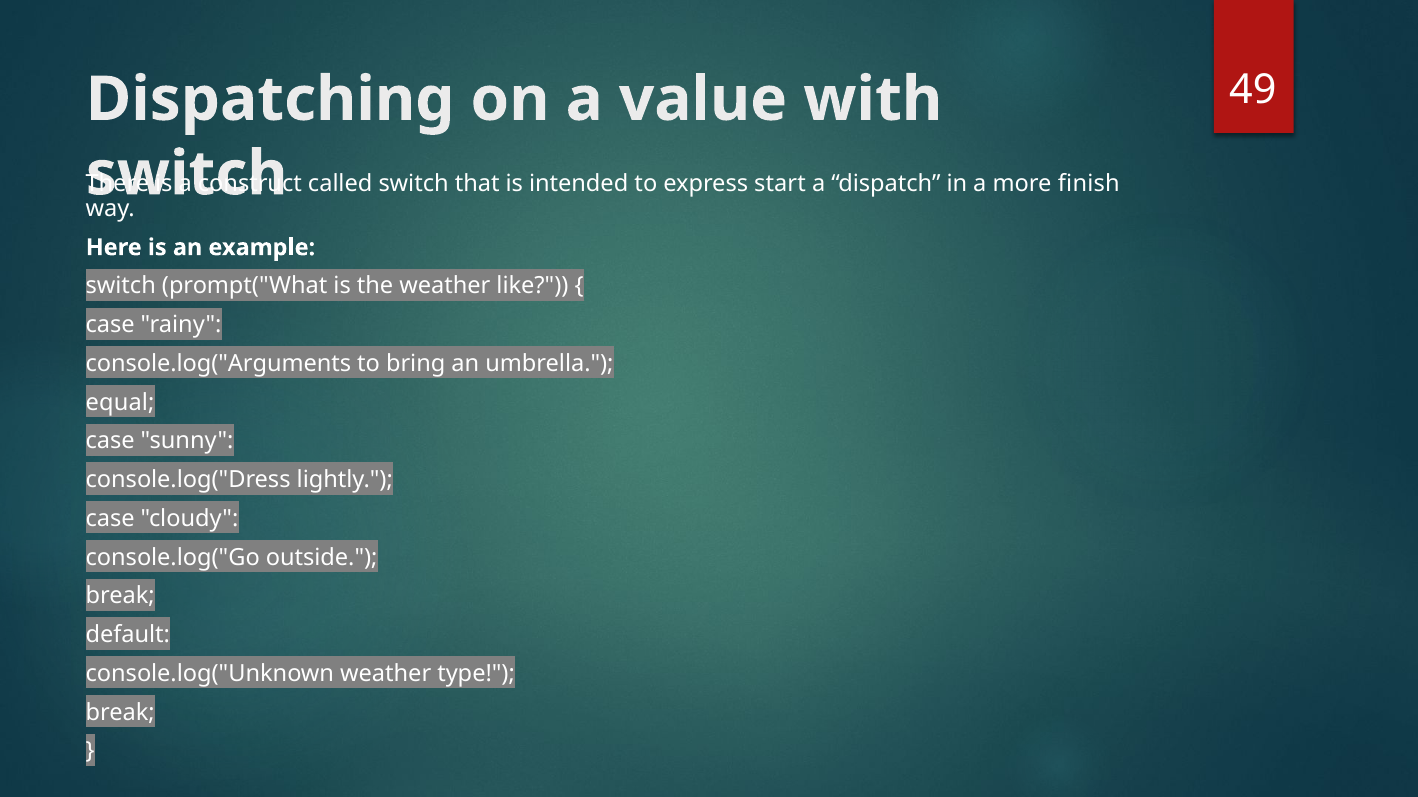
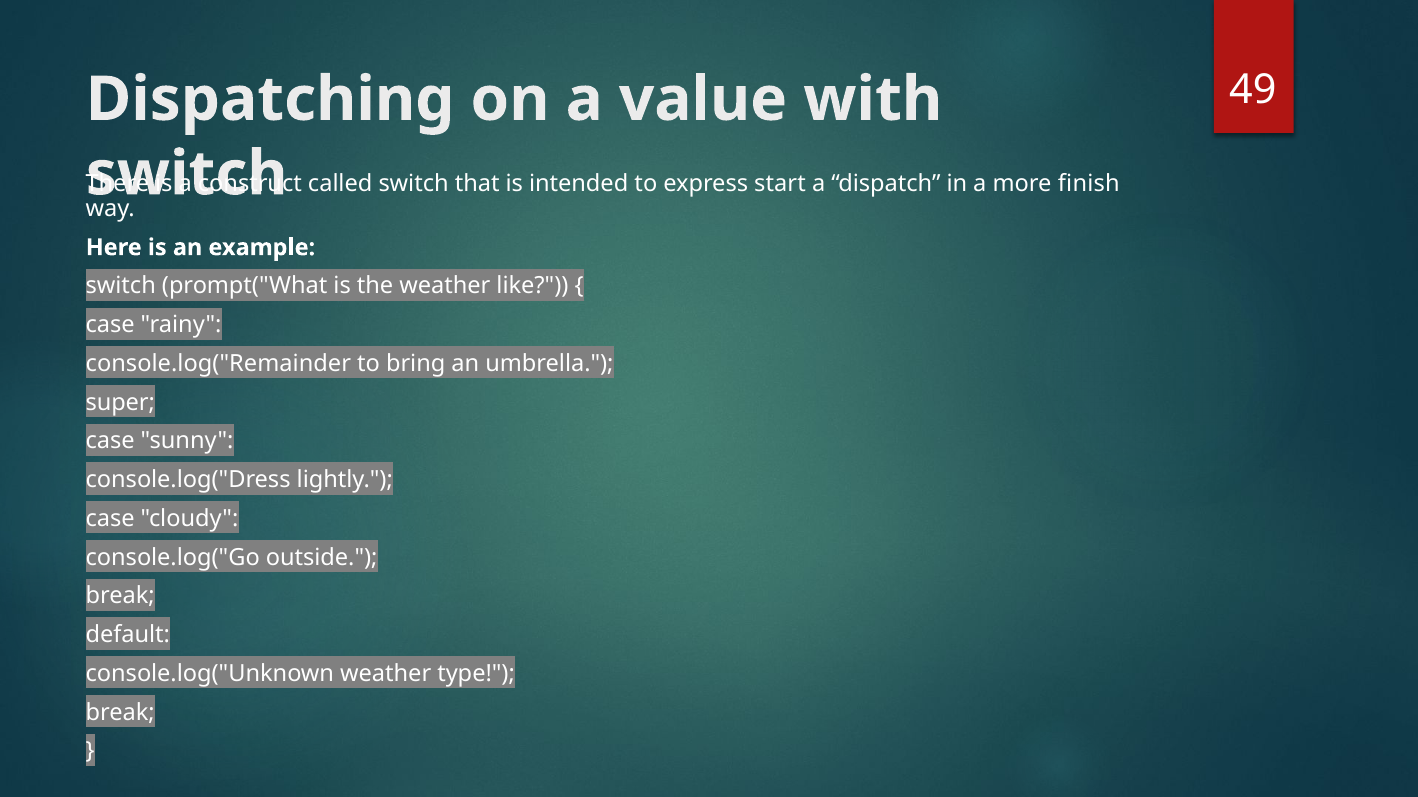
console.log("Arguments: console.log("Arguments -> console.log("Remainder
equal: equal -> super
